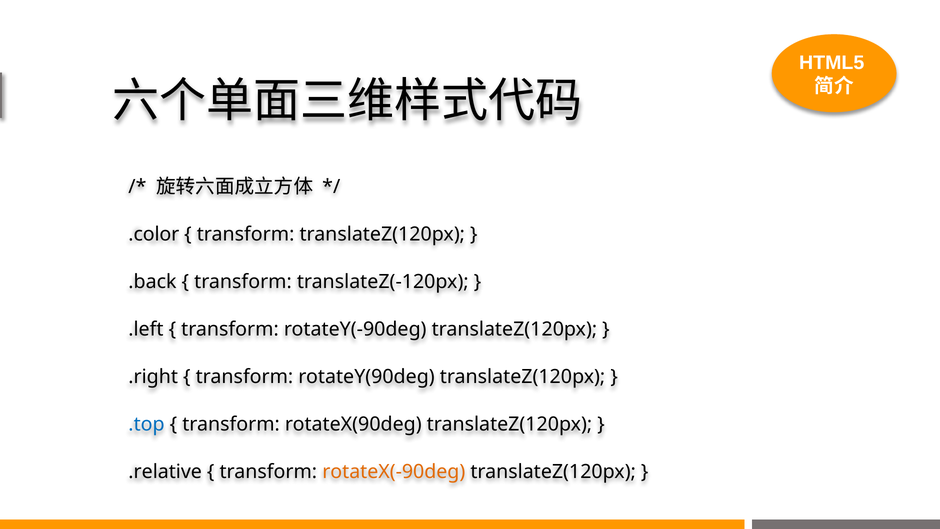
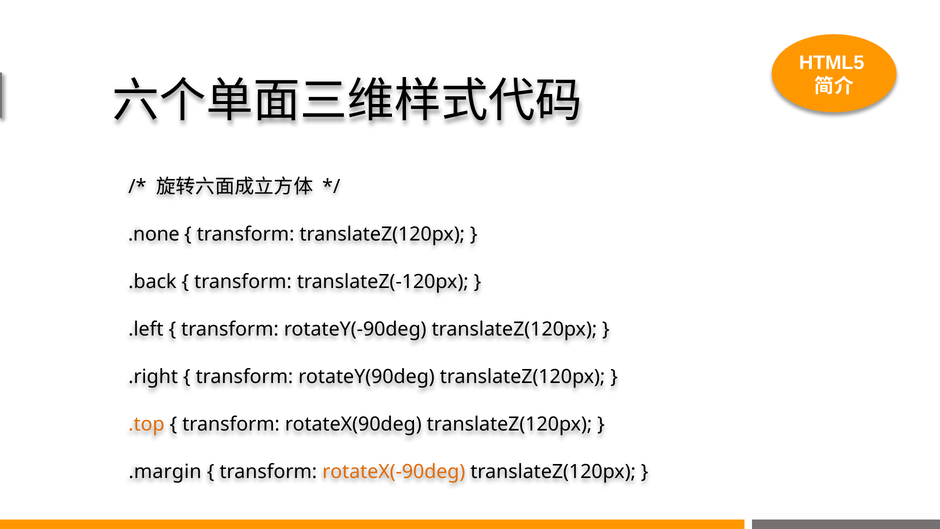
.color: .color -> .none
.top colour: blue -> orange
.relative: .relative -> .margin
